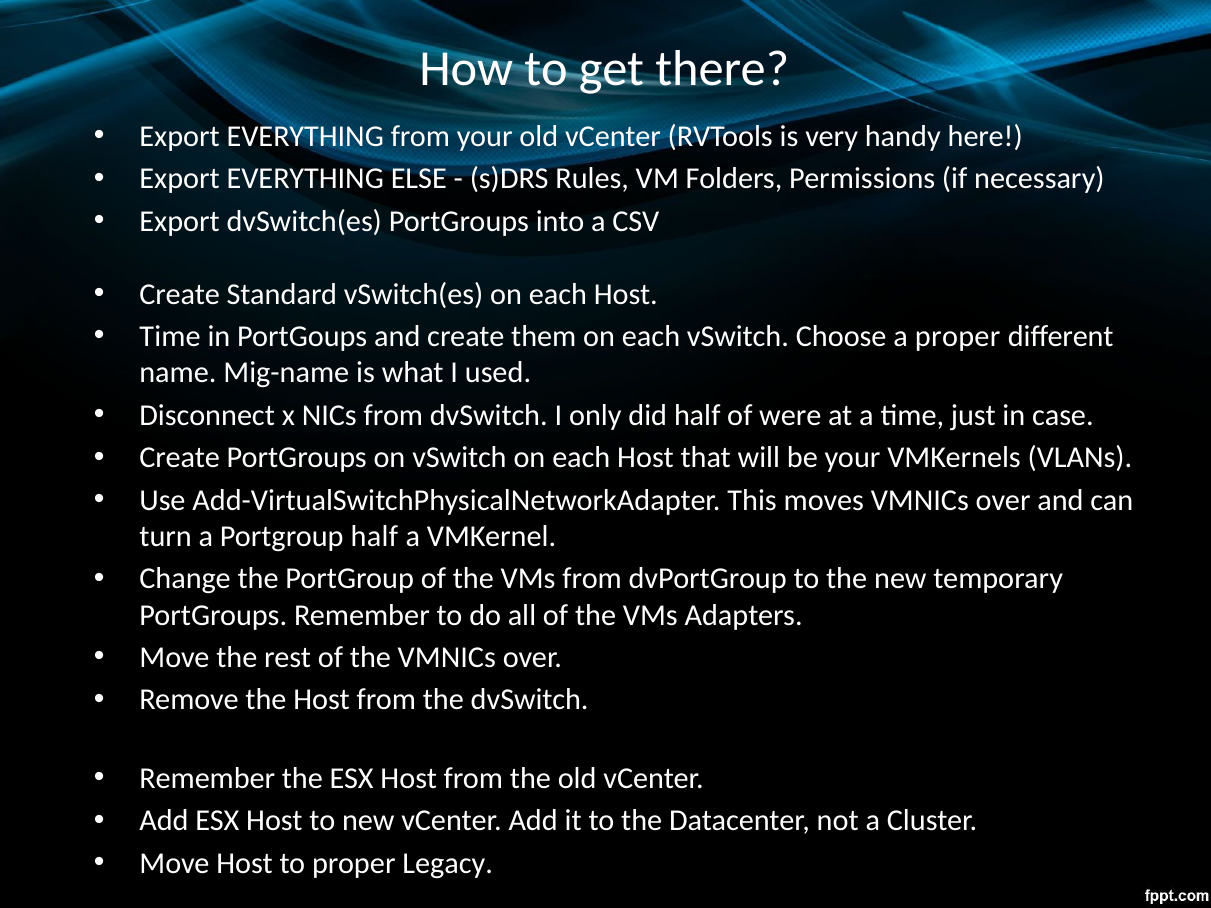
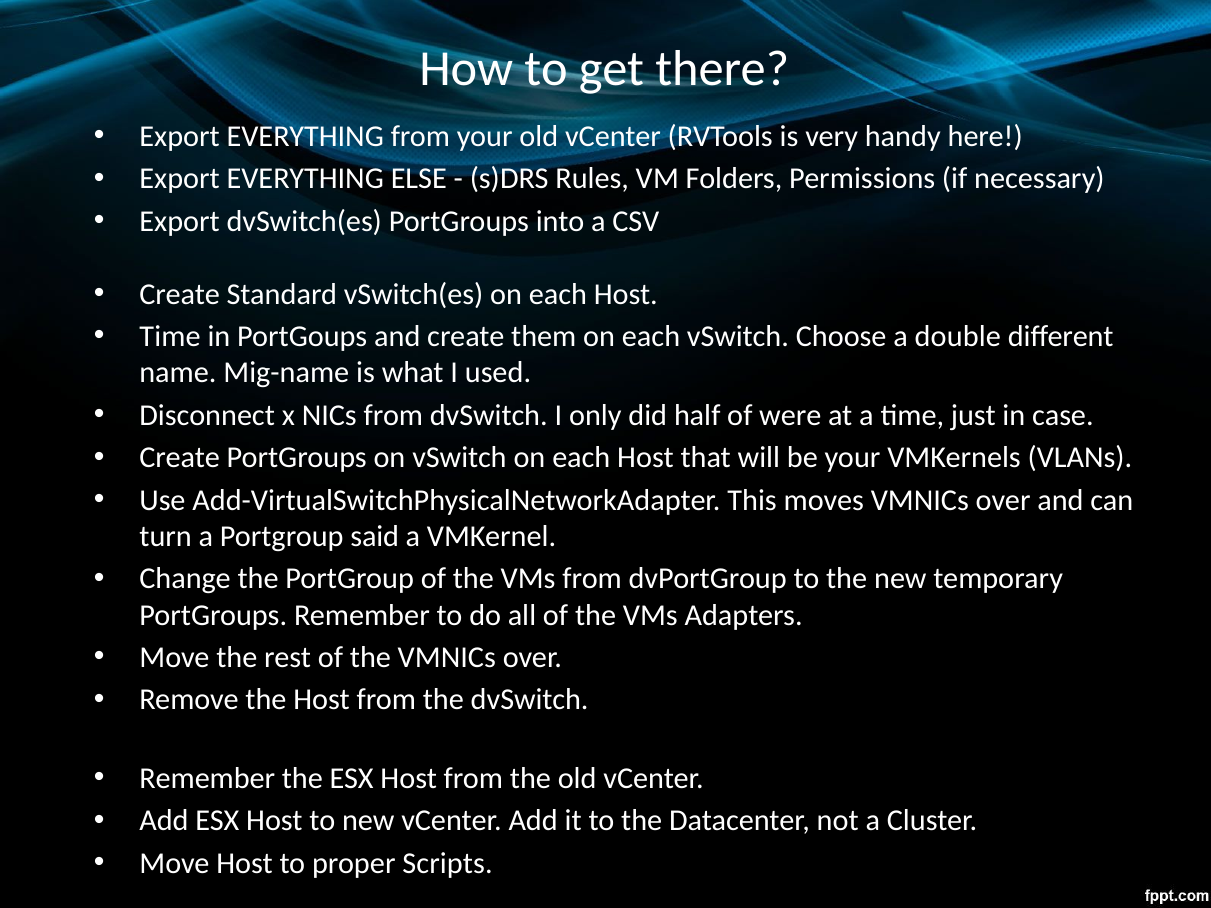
a proper: proper -> double
Portgroup half: half -> said
Legacy: Legacy -> Scripts
